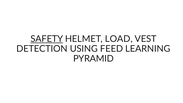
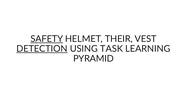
LOAD: LOAD -> THEIR
DETECTION underline: none -> present
FEED: FEED -> TASK
